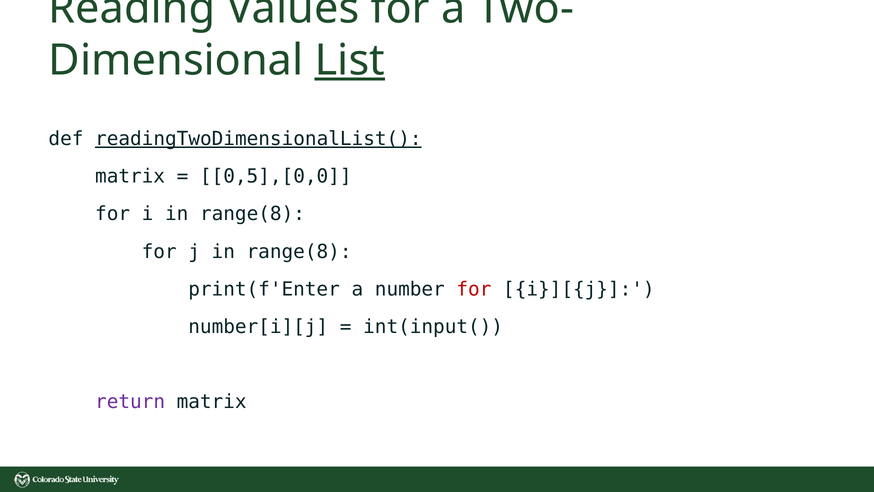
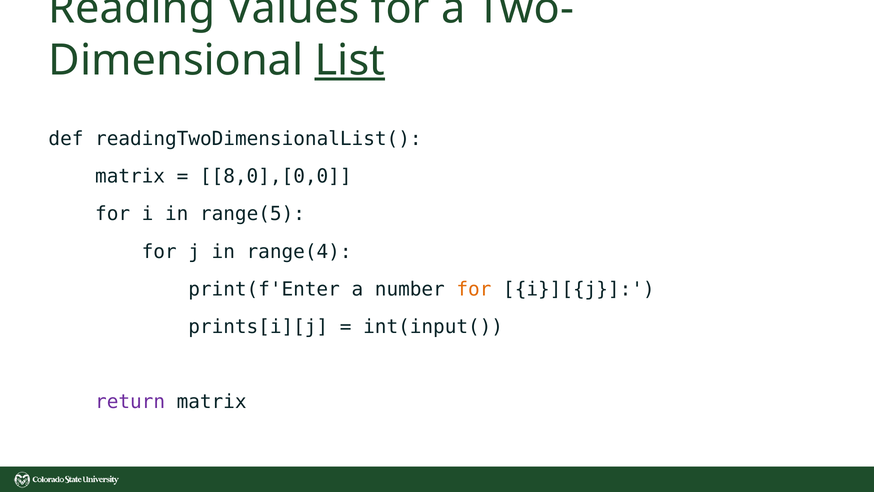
readingTwoDimensionalList( underline: present -> none
0,5],[0,0: 0,5],[0,0 -> 8,0],[0,0
i in range(8: range(8 -> range(5
j in range(8: range(8 -> range(4
for at (474, 289) colour: red -> orange
number[i][j: number[i][j -> prints[i][j
